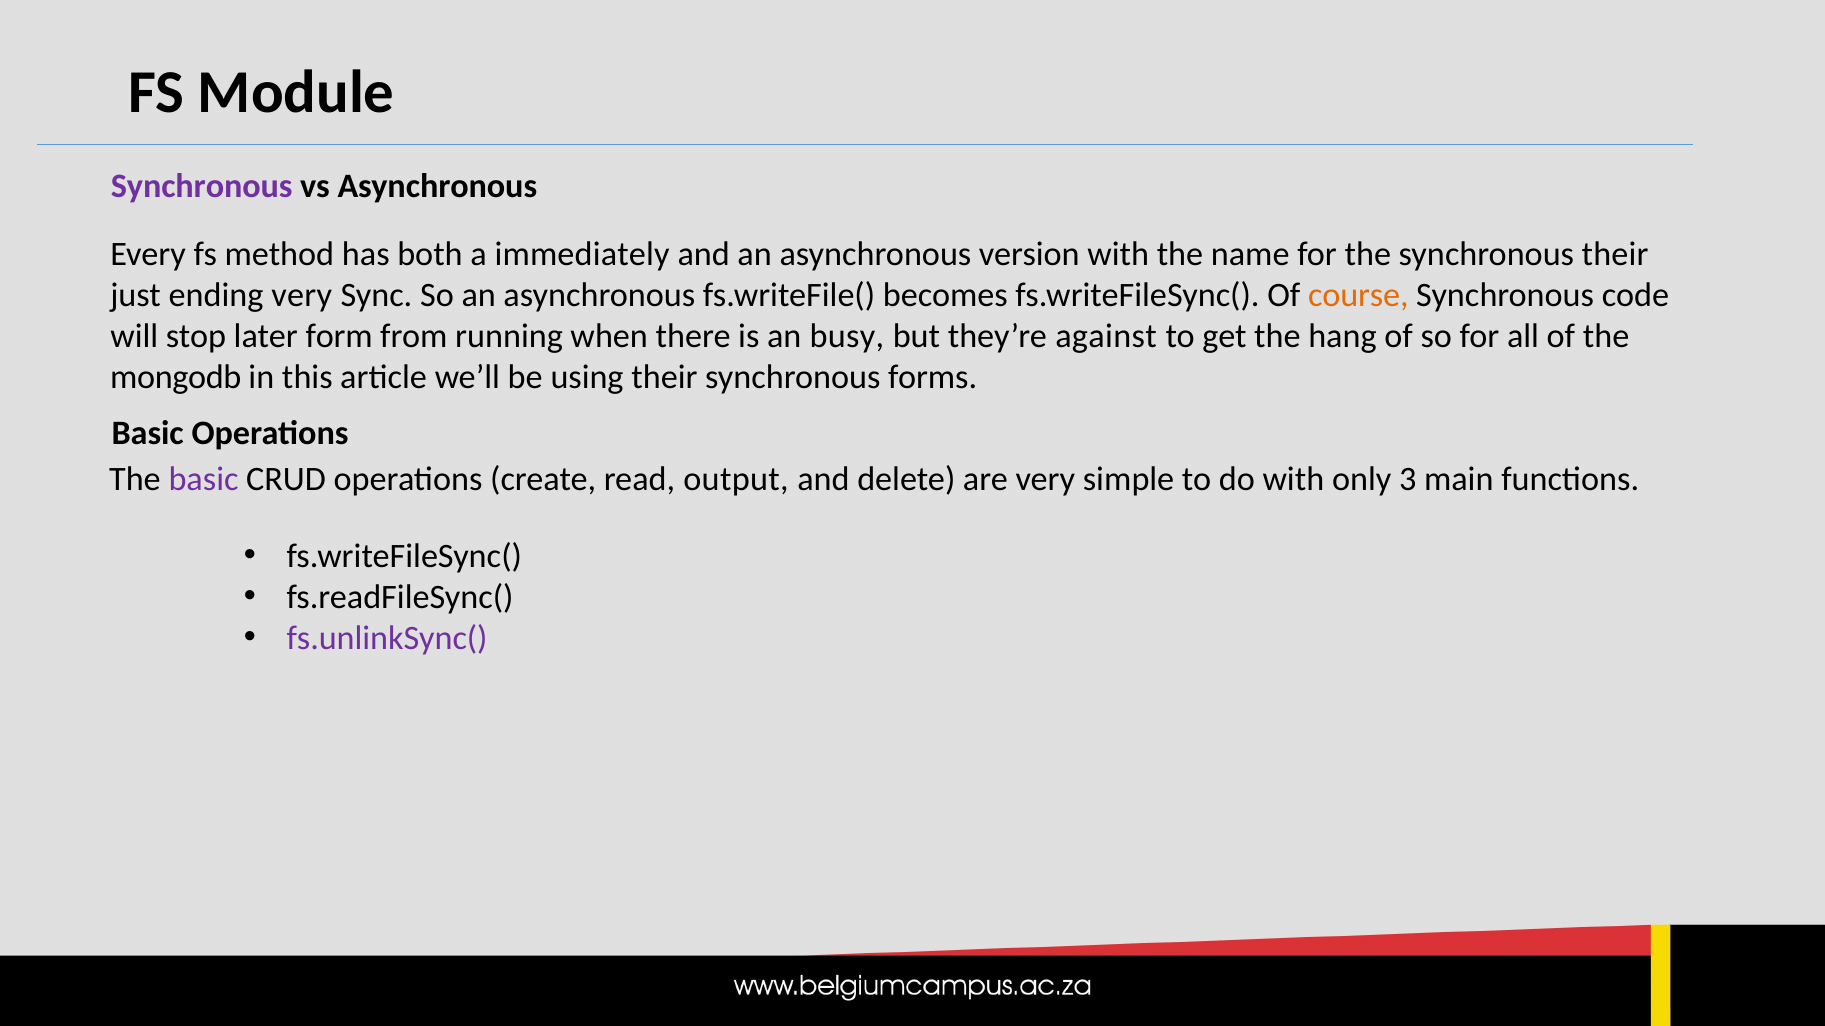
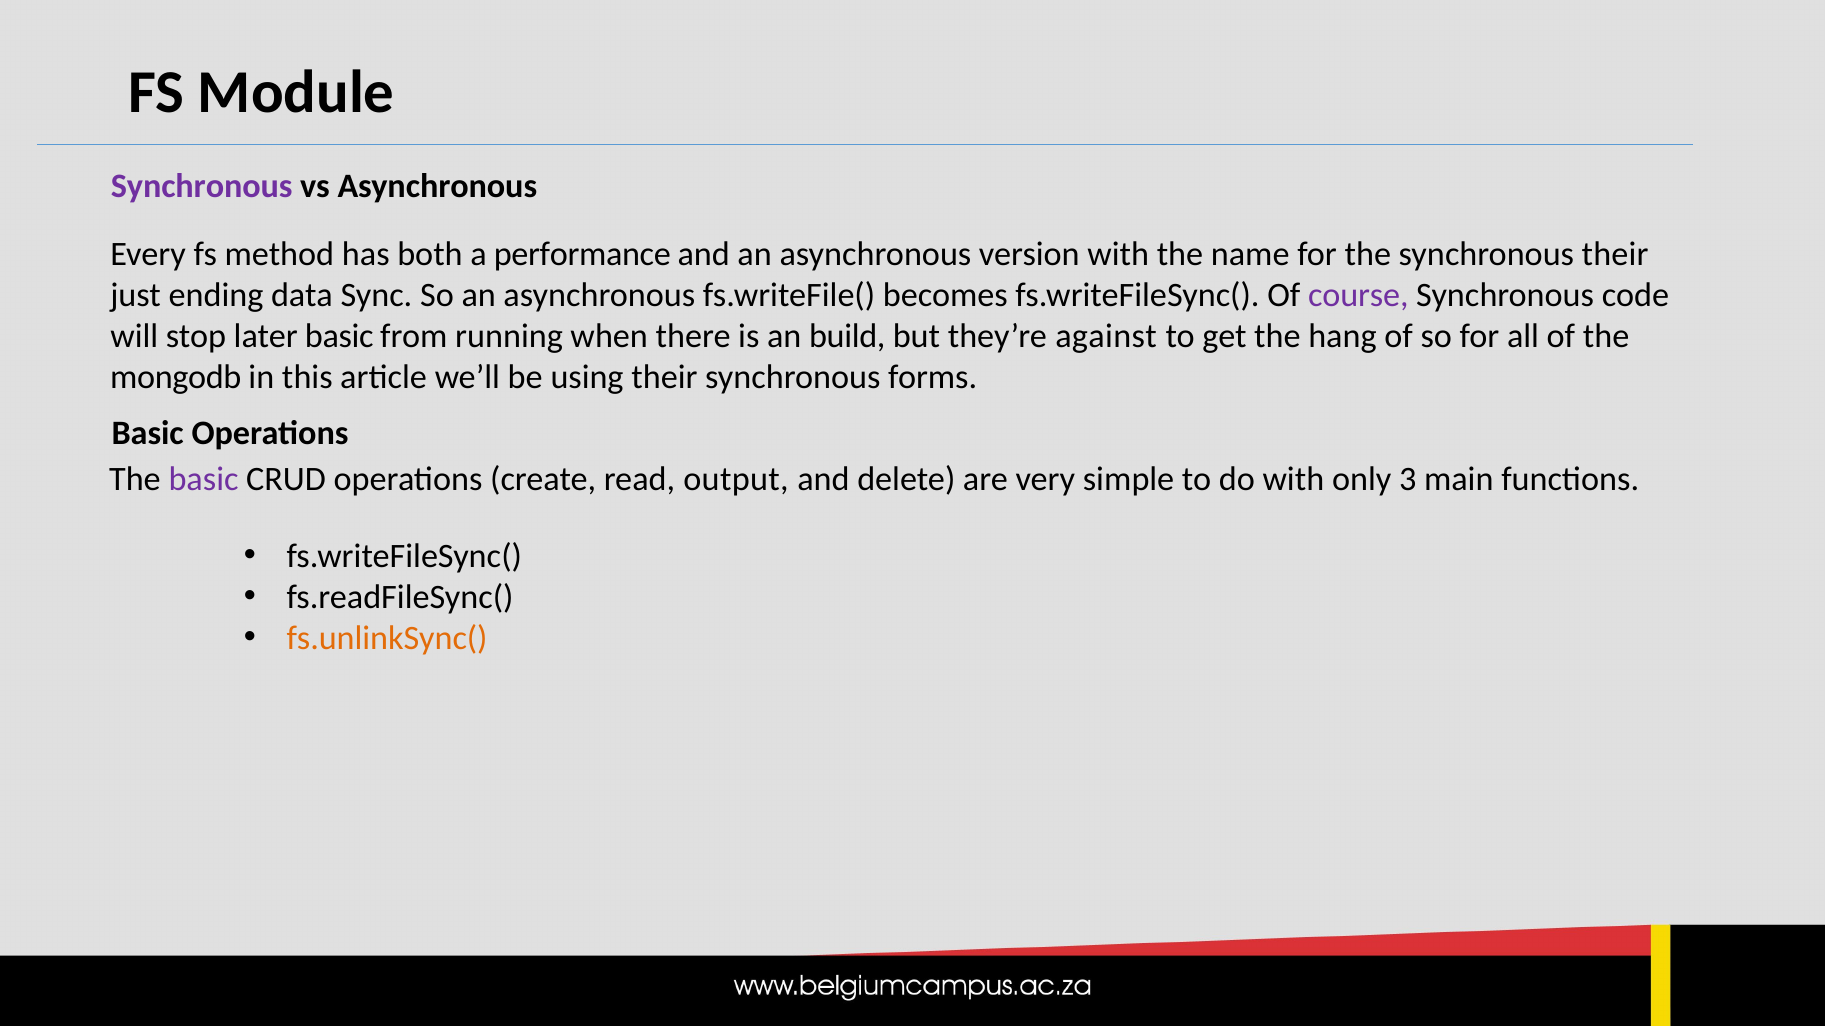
immediately: immediately -> performance
ending very: very -> data
course colour: orange -> purple
later form: form -> basic
busy: busy -> build
fs.unlinkSync( colour: purple -> orange
